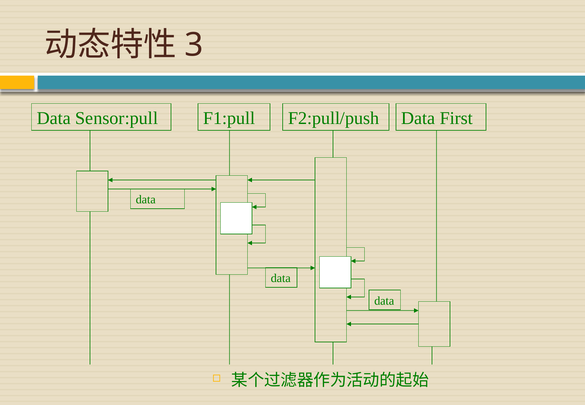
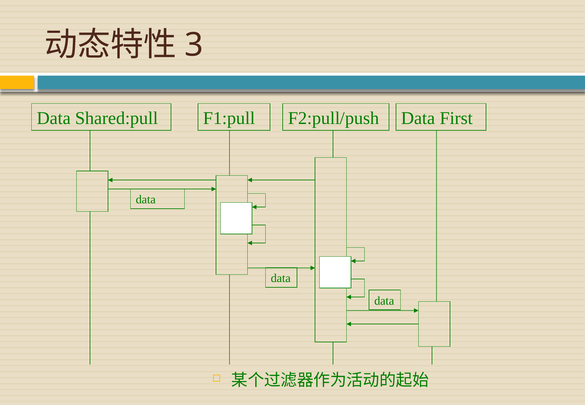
Sensor:pull: Sensor:pull -> Shared:pull
